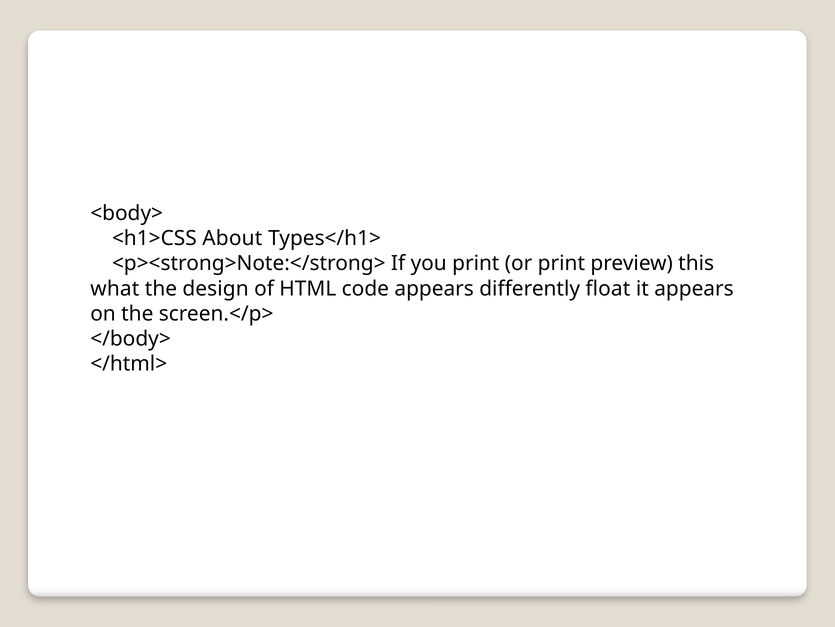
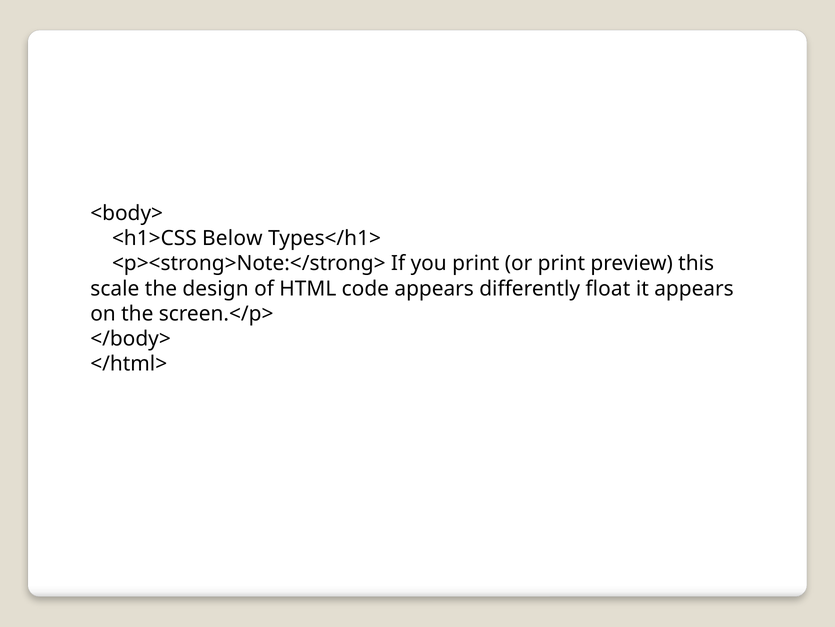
About: About -> Below
what: what -> scale
